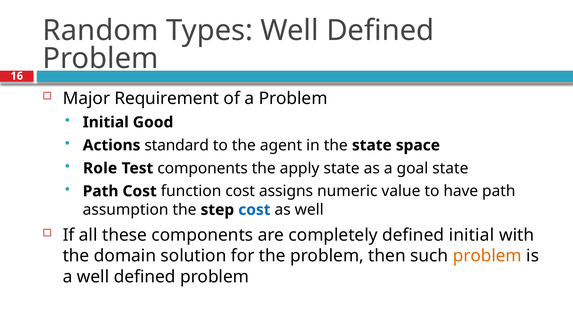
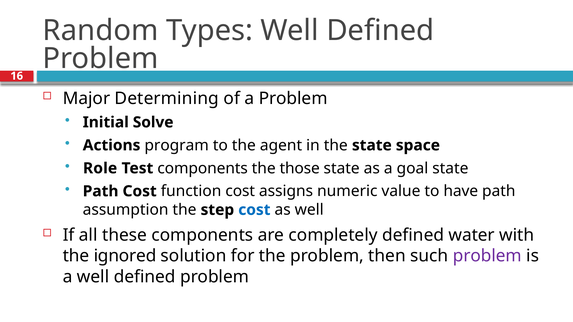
Requirement: Requirement -> Determining
Good: Good -> Solve
standard: standard -> program
apply: apply -> those
defined initial: initial -> water
domain: domain -> ignored
problem at (487, 256) colour: orange -> purple
